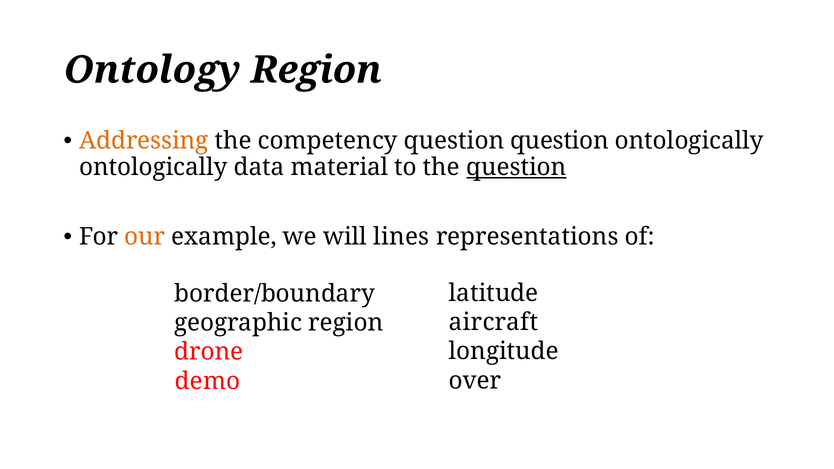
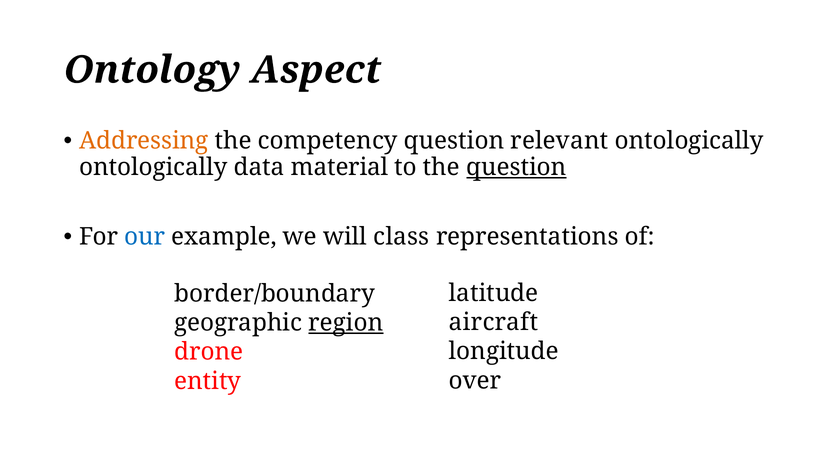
Ontology Region: Region -> Aspect
question question: question -> relevant
our colour: orange -> blue
lines: lines -> class
region at (346, 323) underline: none -> present
demo: demo -> entity
